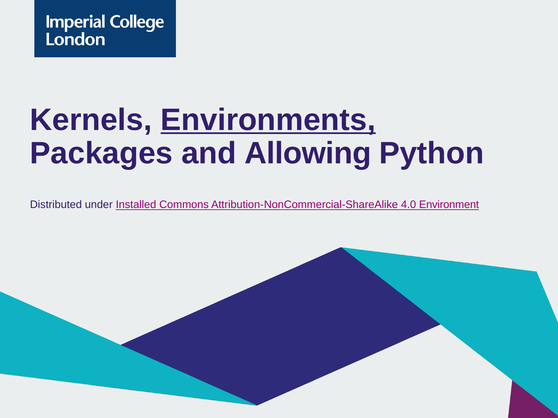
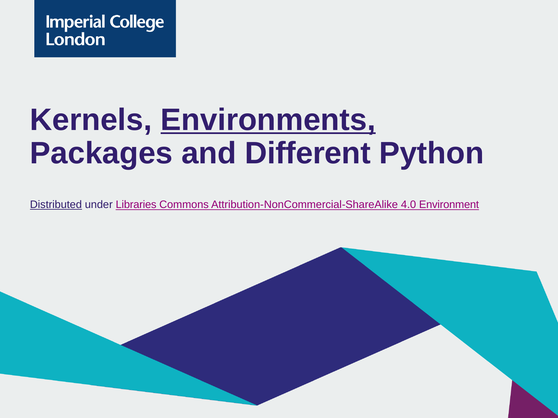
Allowing: Allowing -> Different
Distributed underline: none -> present
Installed: Installed -> Libraries
